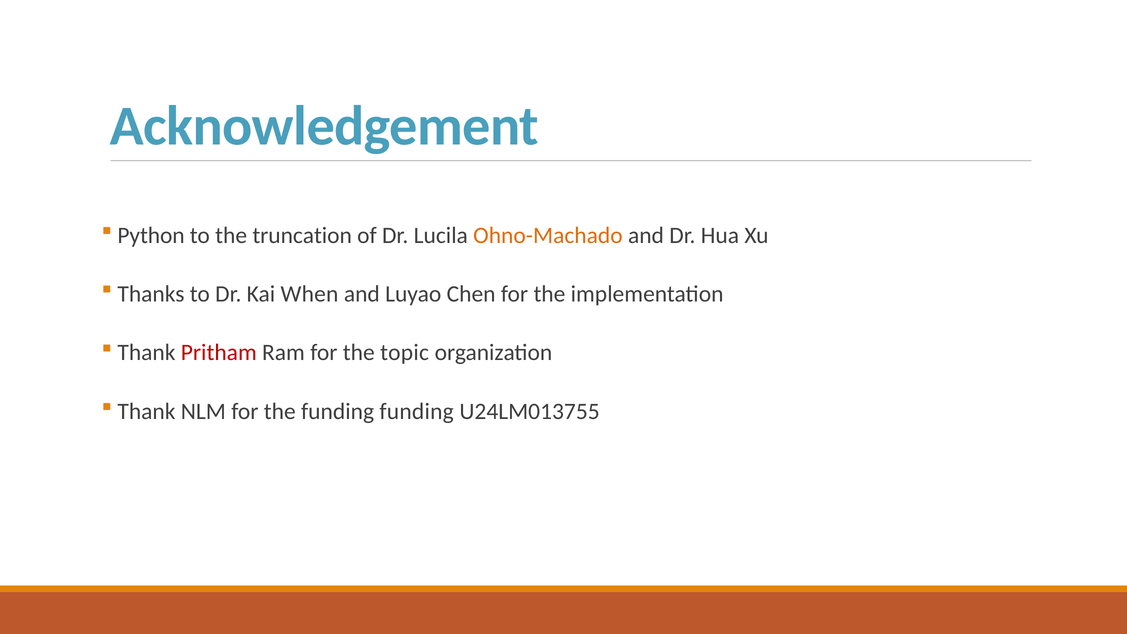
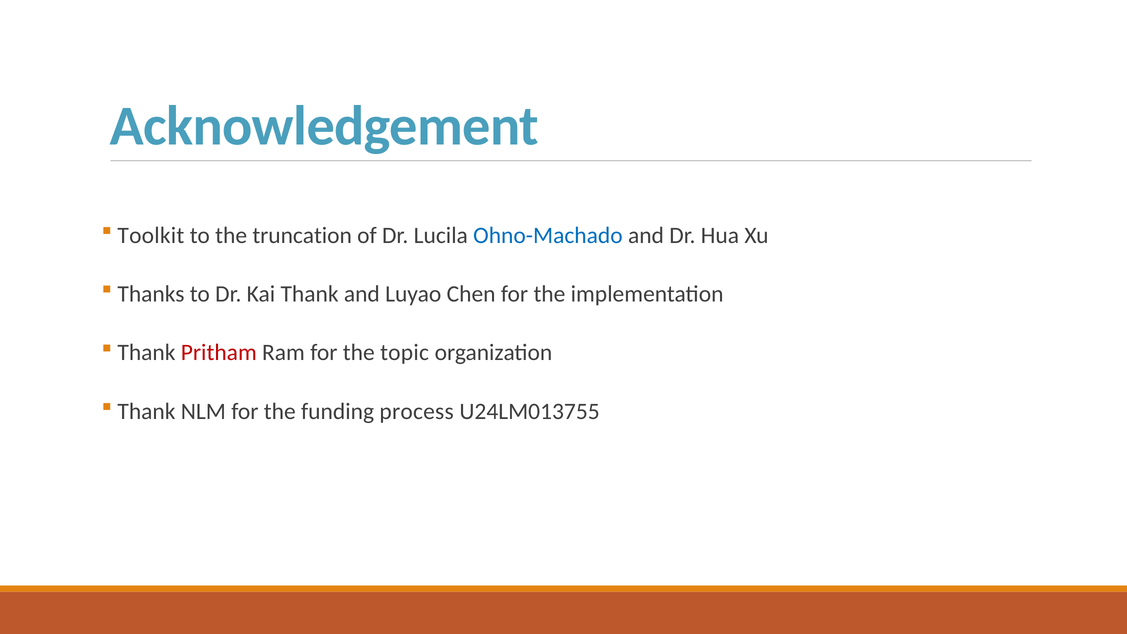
Python: Python -> Toolkit
Ohno-Machado colour: orange -> blue
Kai When: When -> Thank
funding funding: funding -> process
